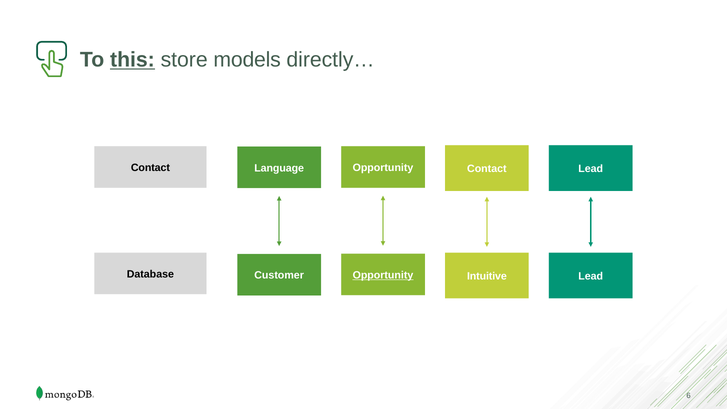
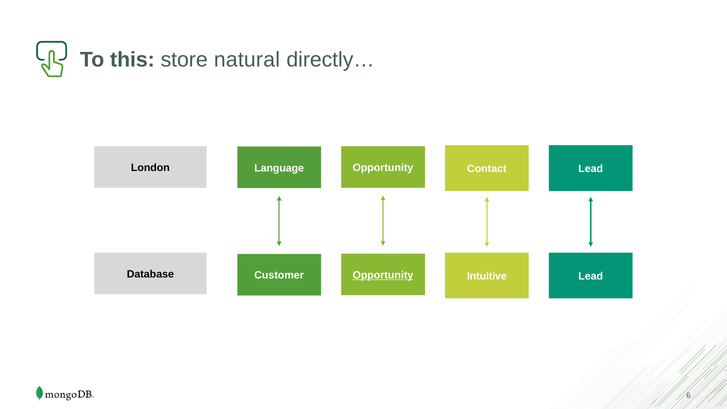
this underline: present -> none
models: models -> natural
Contact at (150, 168): Contact -> London
